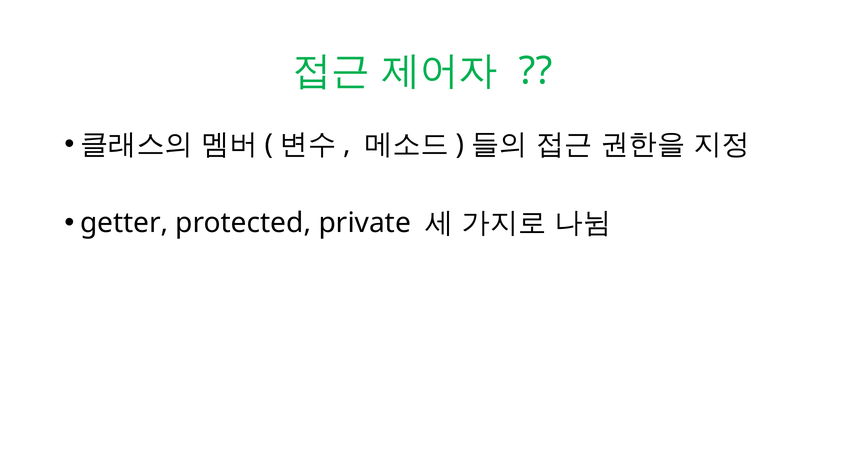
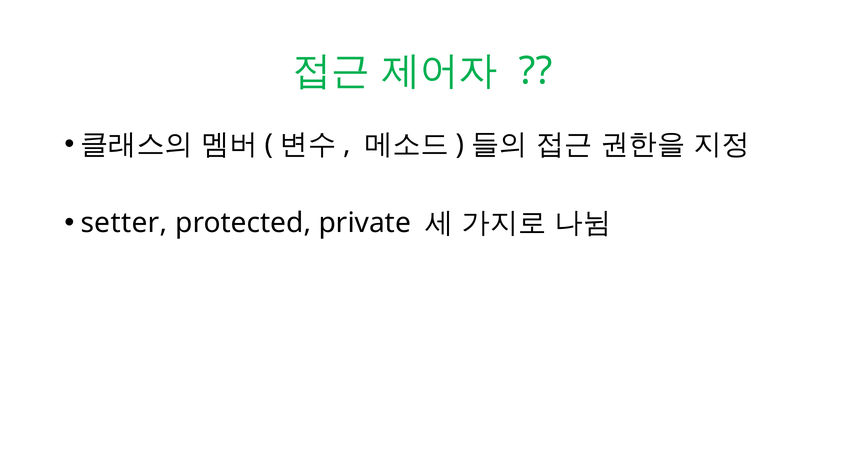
getter: getter -> setter
